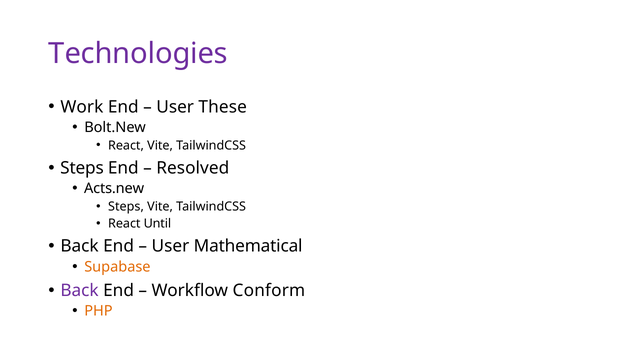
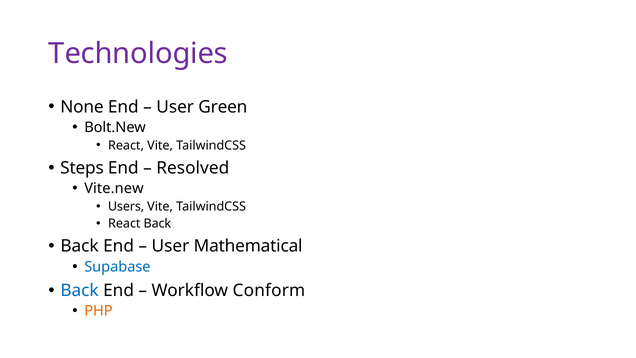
Work: Work -> None
These: These -> Green
Acts.new: Acts.new -> Vite.new
Steps at (126, 206): Steps -> Users
React Until: Until -> Back
Supabase colour: orange -> blue
Back at (80, 290) colour: purple -> blue
